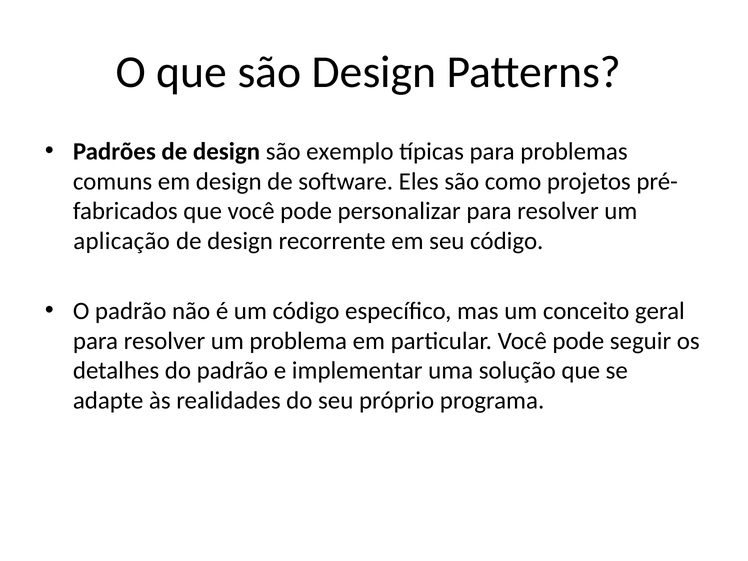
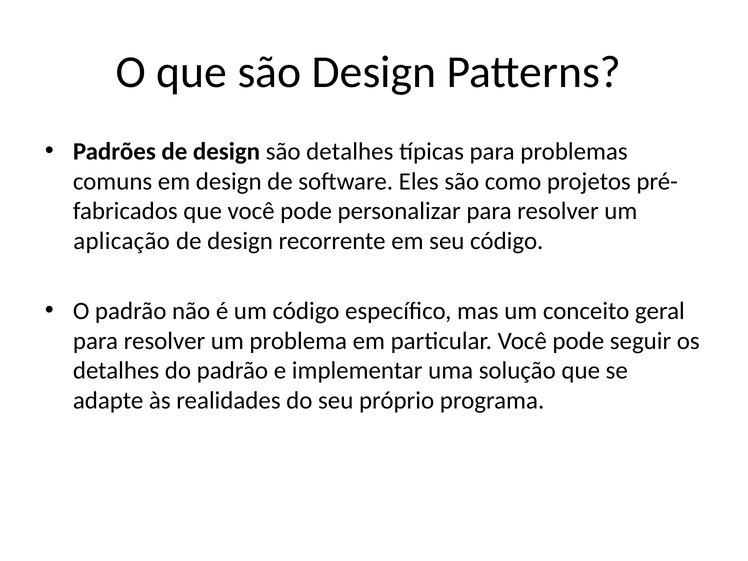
são exemplo: exemplo -> detalhes
